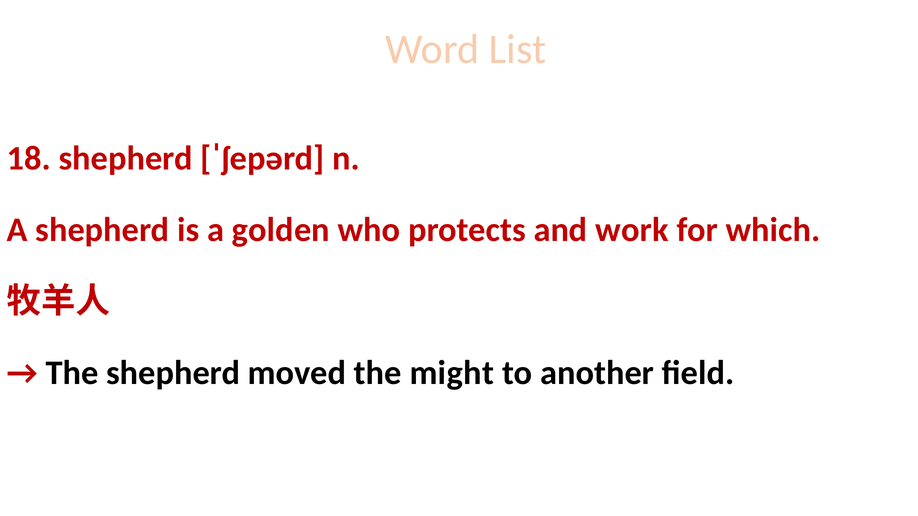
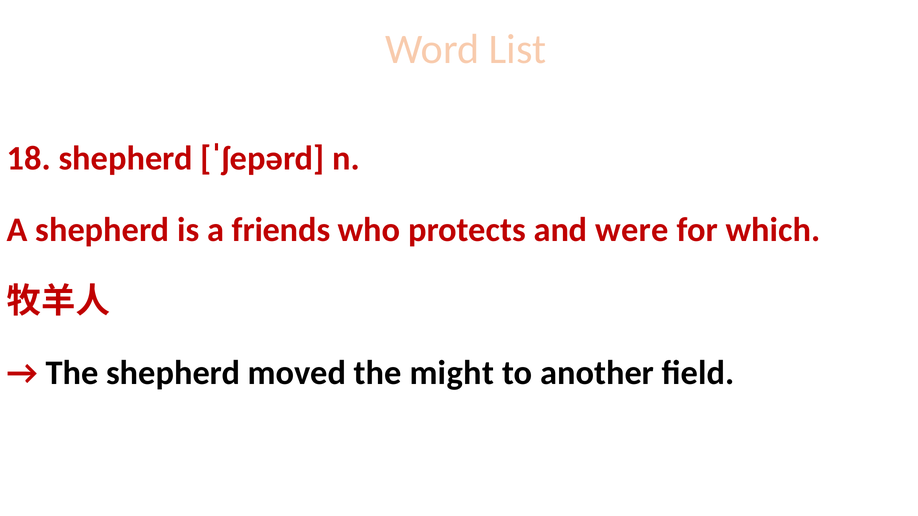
golden: golden -> friends
work: work -> were
